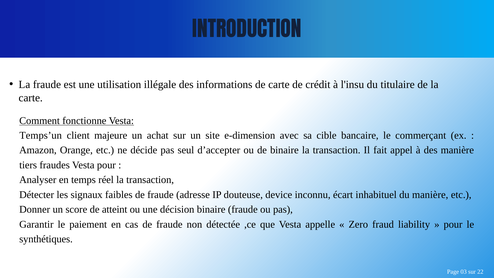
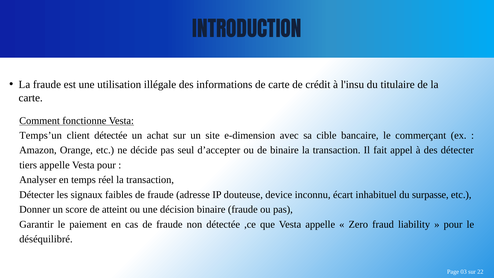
client majeure: majeure -> détectée
des manière: manière -> détecter
tiers fraudes: fraudes -> appelle
du manière: manière -> surpasse
synthétiques: synthétiques -> déséquilibré
